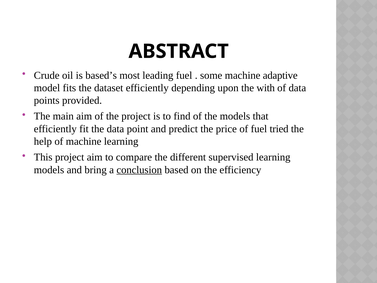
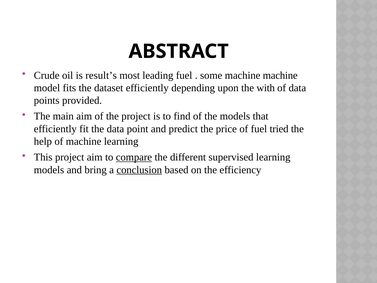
based’s: based’s -> result’s
machine adaptive: adaptive -> machine
compare underline: none -> present
